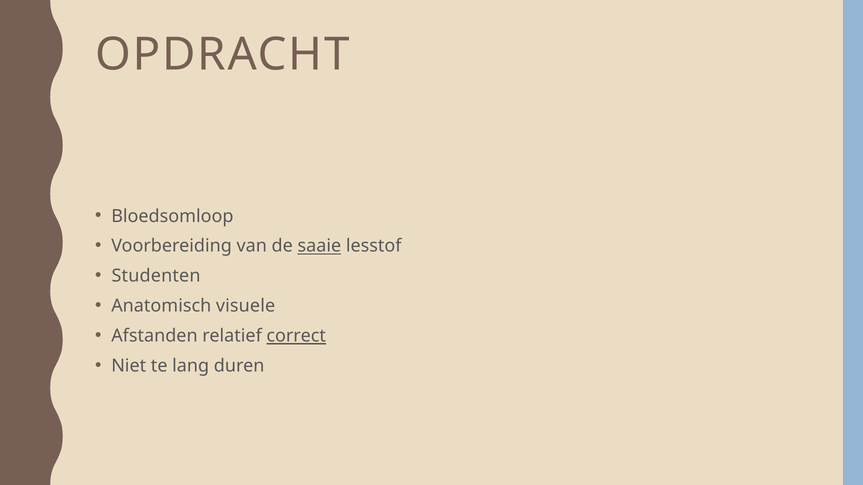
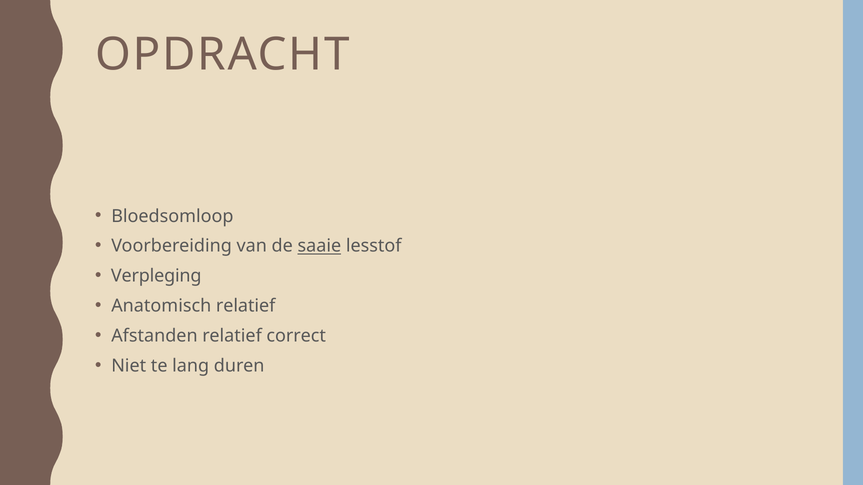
Studenten: Studenten -> Verpleging
Anatomisch visuele: visuele -> relatief
correct underline: present -> none
